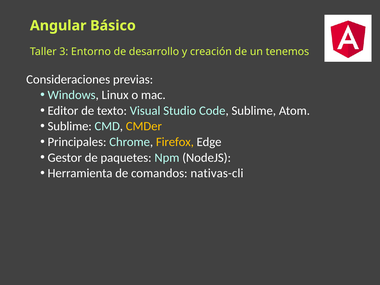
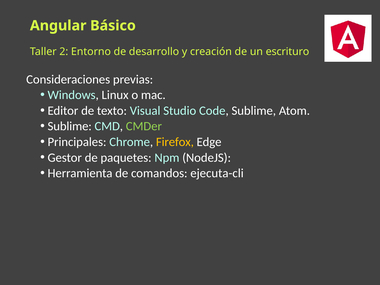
3: 3 -> 2
tenemos: tenemos -> escrituro
CMDer colour: yellow -> light green
nativas-cli: nativas-cli -> ejecuta-cli
